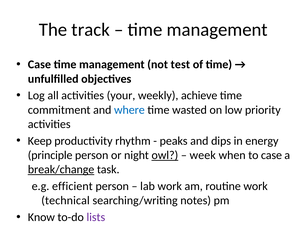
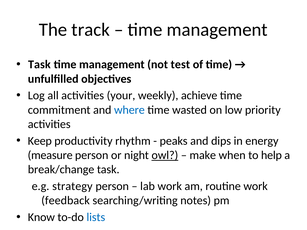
Case at (39, 65): Case -> Task
principle: principle -> measure
week: week -> make
to case: case -> help
break/change underline: present -> none
efficient: efficient -> strategy
technical: technical -> feedback
lists colour: purple -> blue
